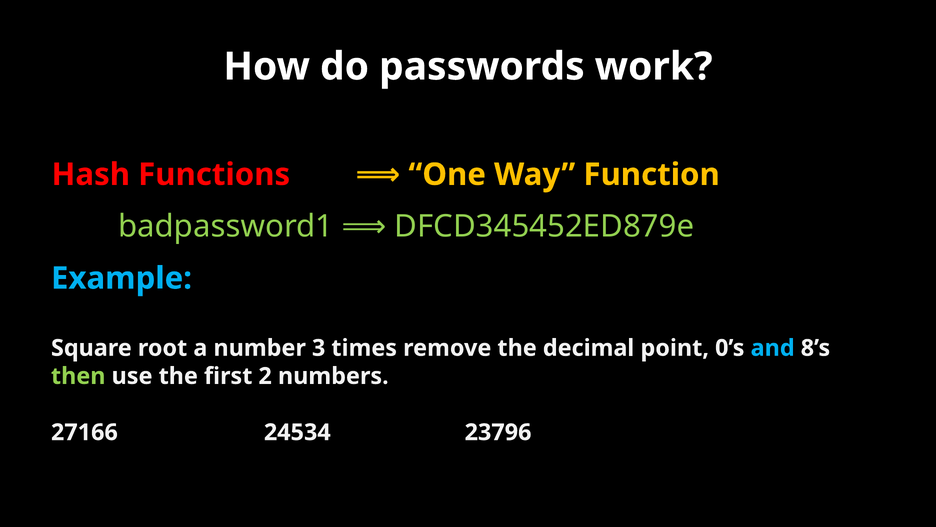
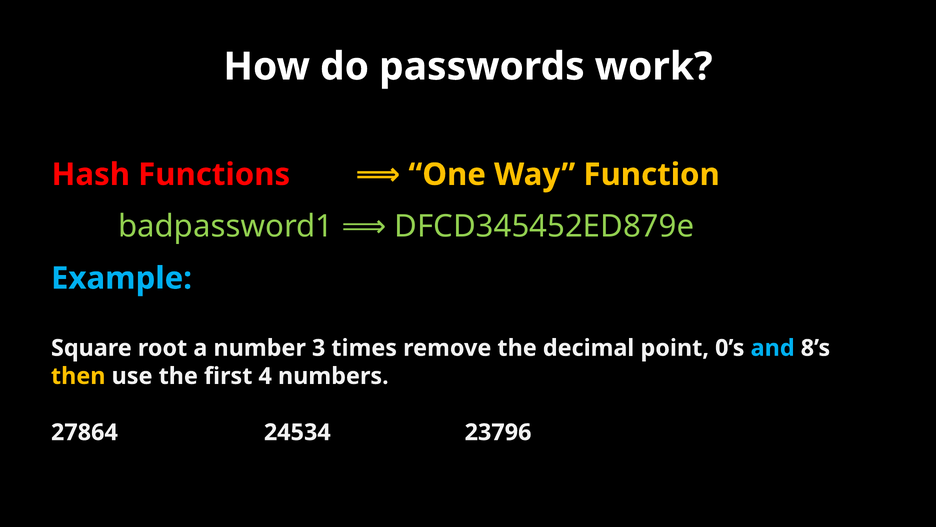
then colour: light green -> yellow
2: 2 -> 4
27166: 27166 -> 27864
